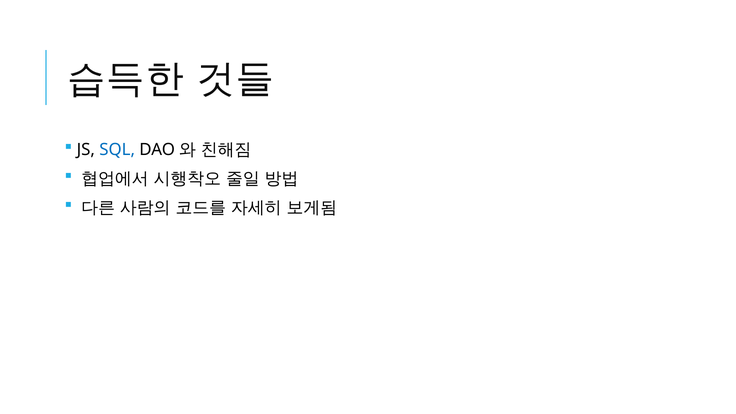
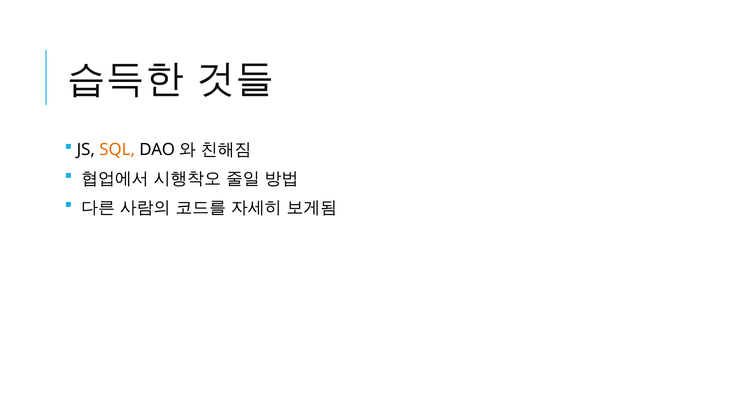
SQL colour: blue -> orange
